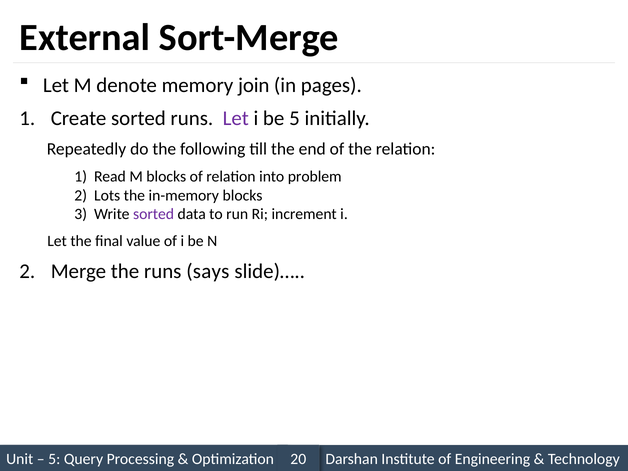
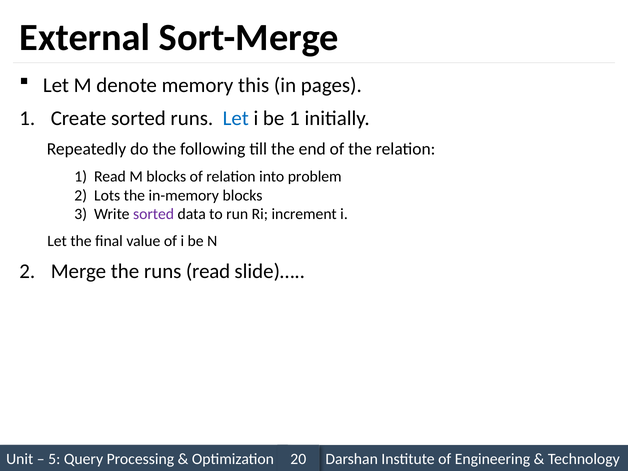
join: join -> this
Let at (236, 118) colour: purple -> blue
be 5: 5 -> 1
runs says: says -> read
